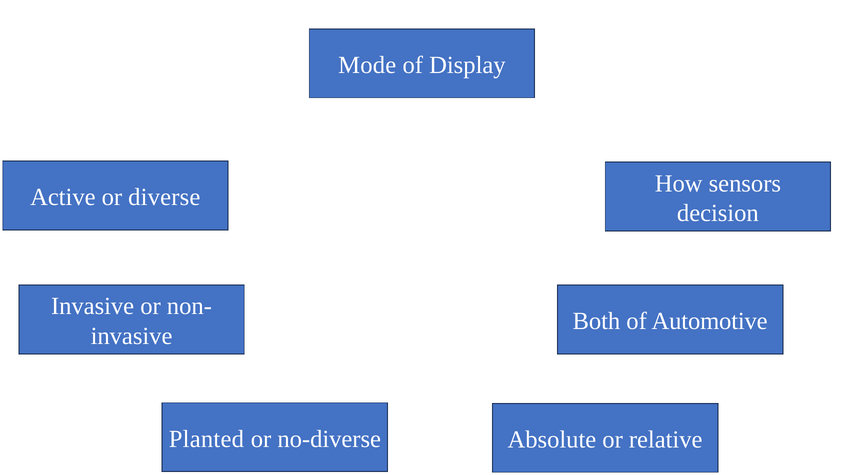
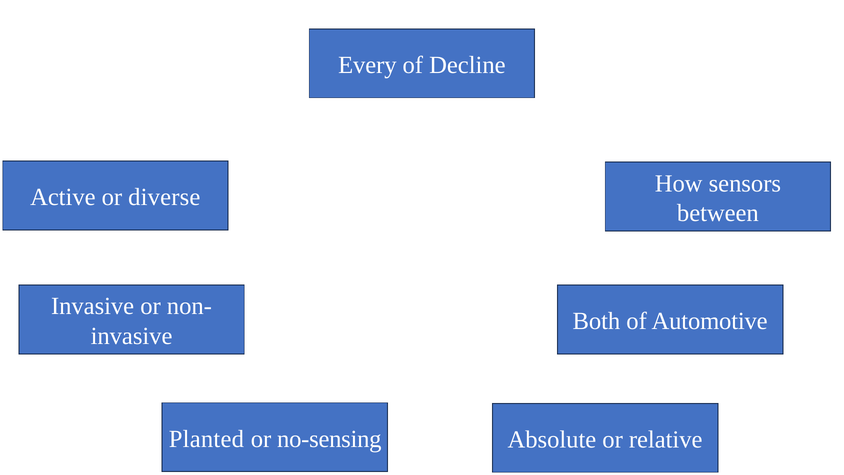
Mode: Mode -> Every
Display: Display -> Decline
decision: decision -> between
no-diverse: no-diverse -> no-sensing
